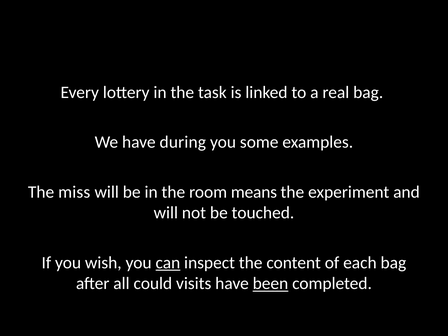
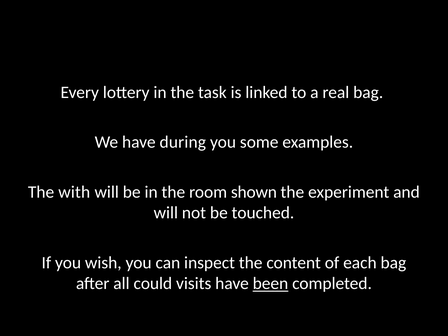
miss: miss -> with
means: means -> shown
can underline: present -> none
